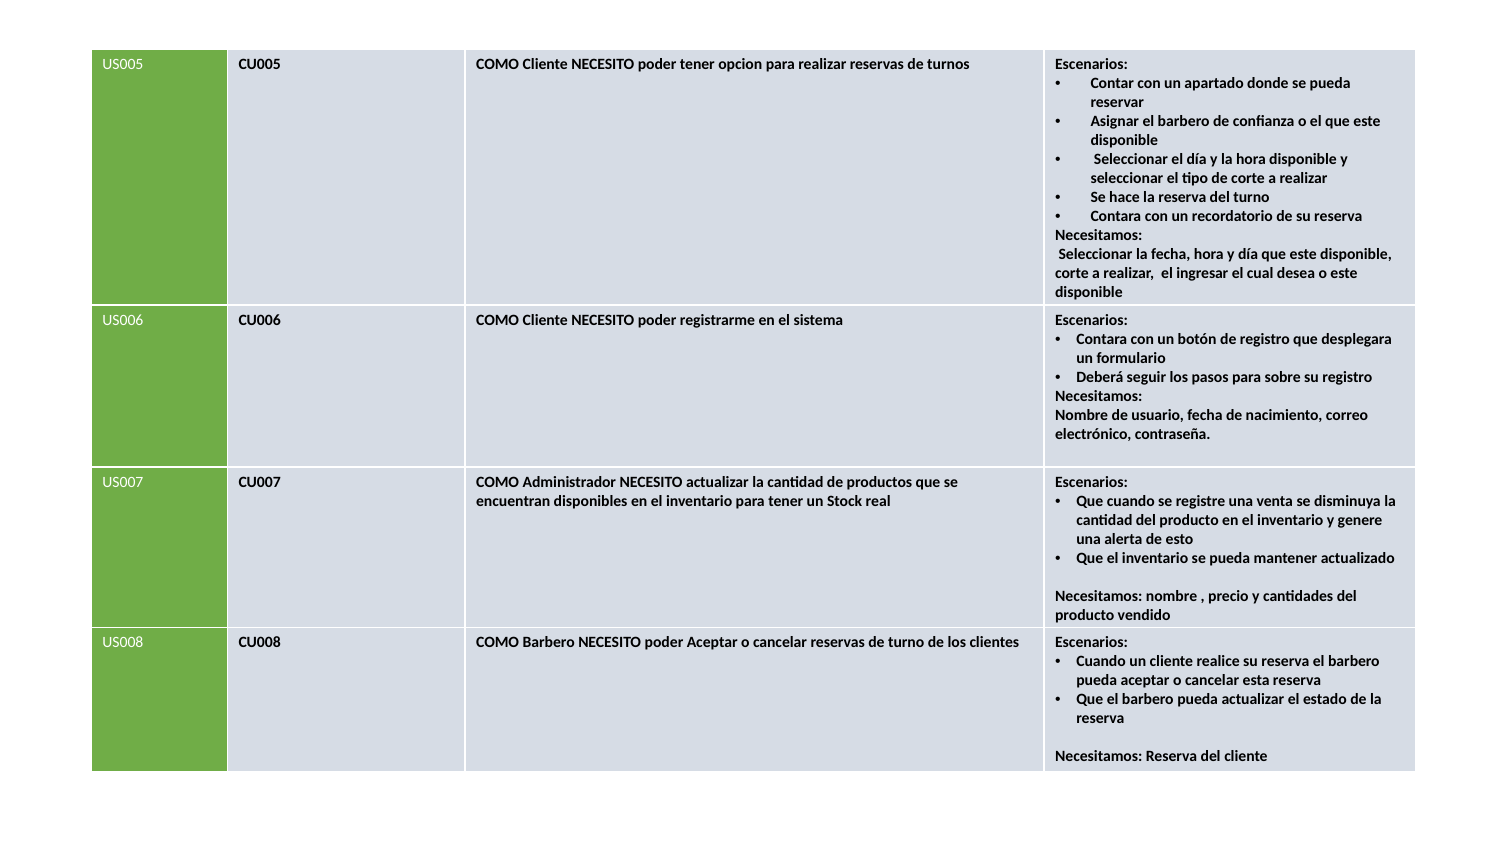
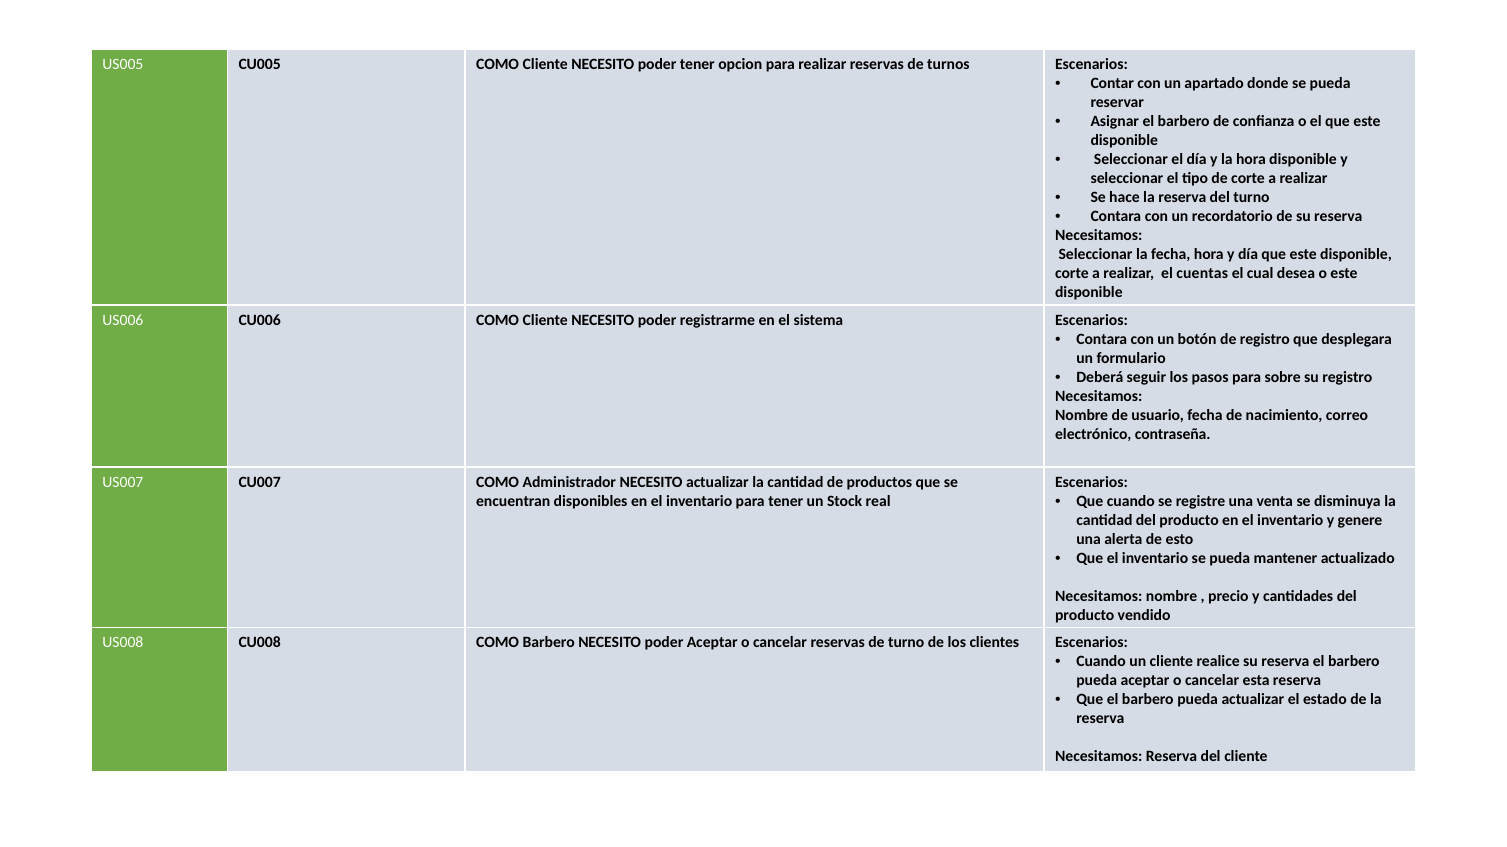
ingresar: ingresar -> cuentas
